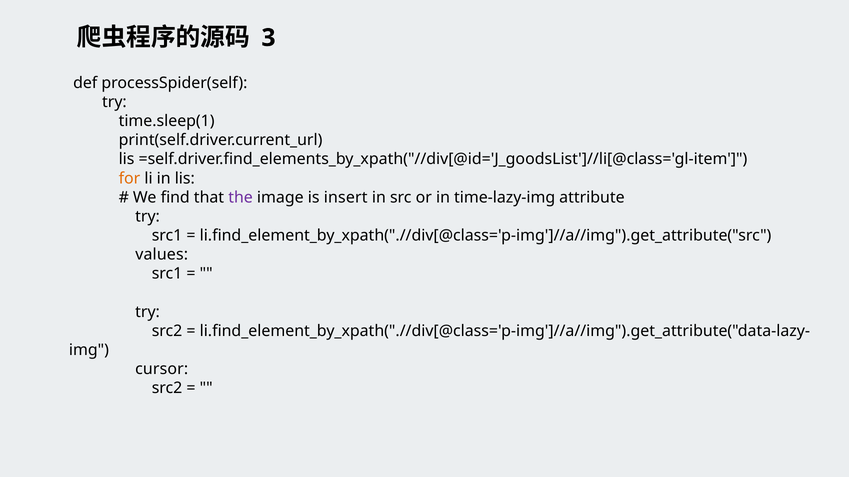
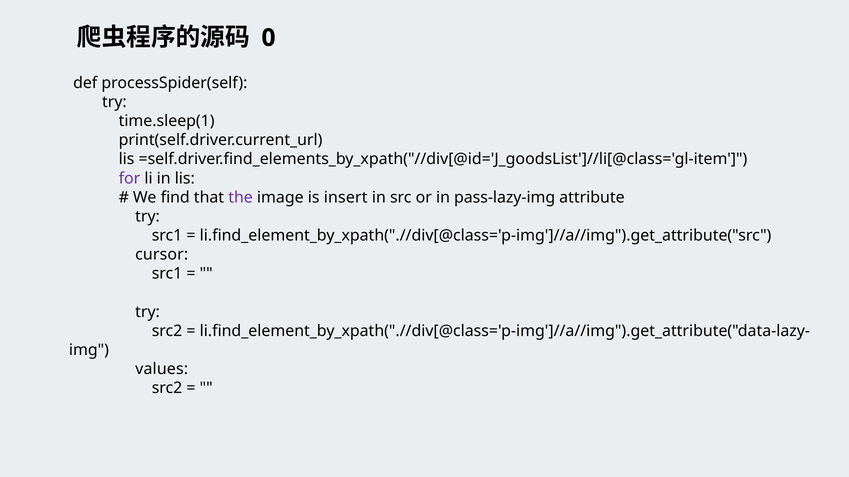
3: 3 -> 0
for colour: orange -> purple
time-lazy-img: time-lazy-img -> pass-lazy-img
values: values -> cursor
cursor: cursor -> values
